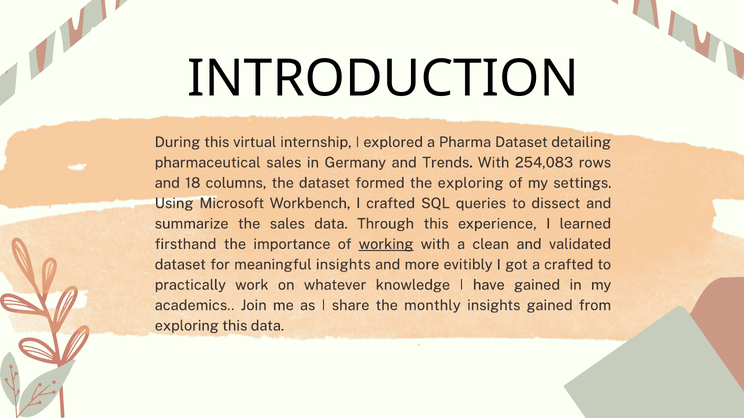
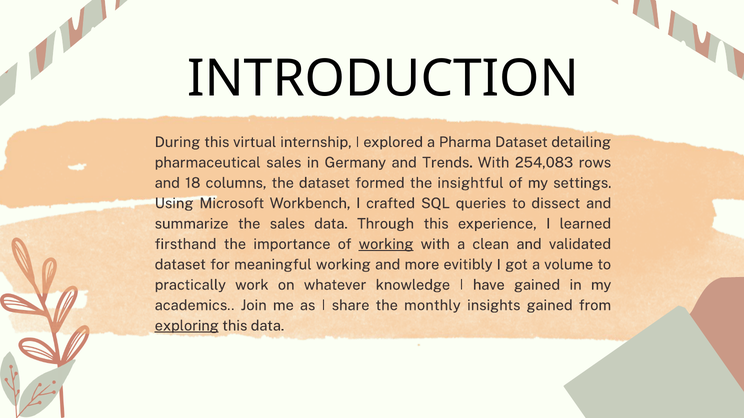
the exploring: exploring -> insightful
meaningful insights: insights -> working
a crafted: crafted -> volume
exploring at (187, 326) underline: none -> present
